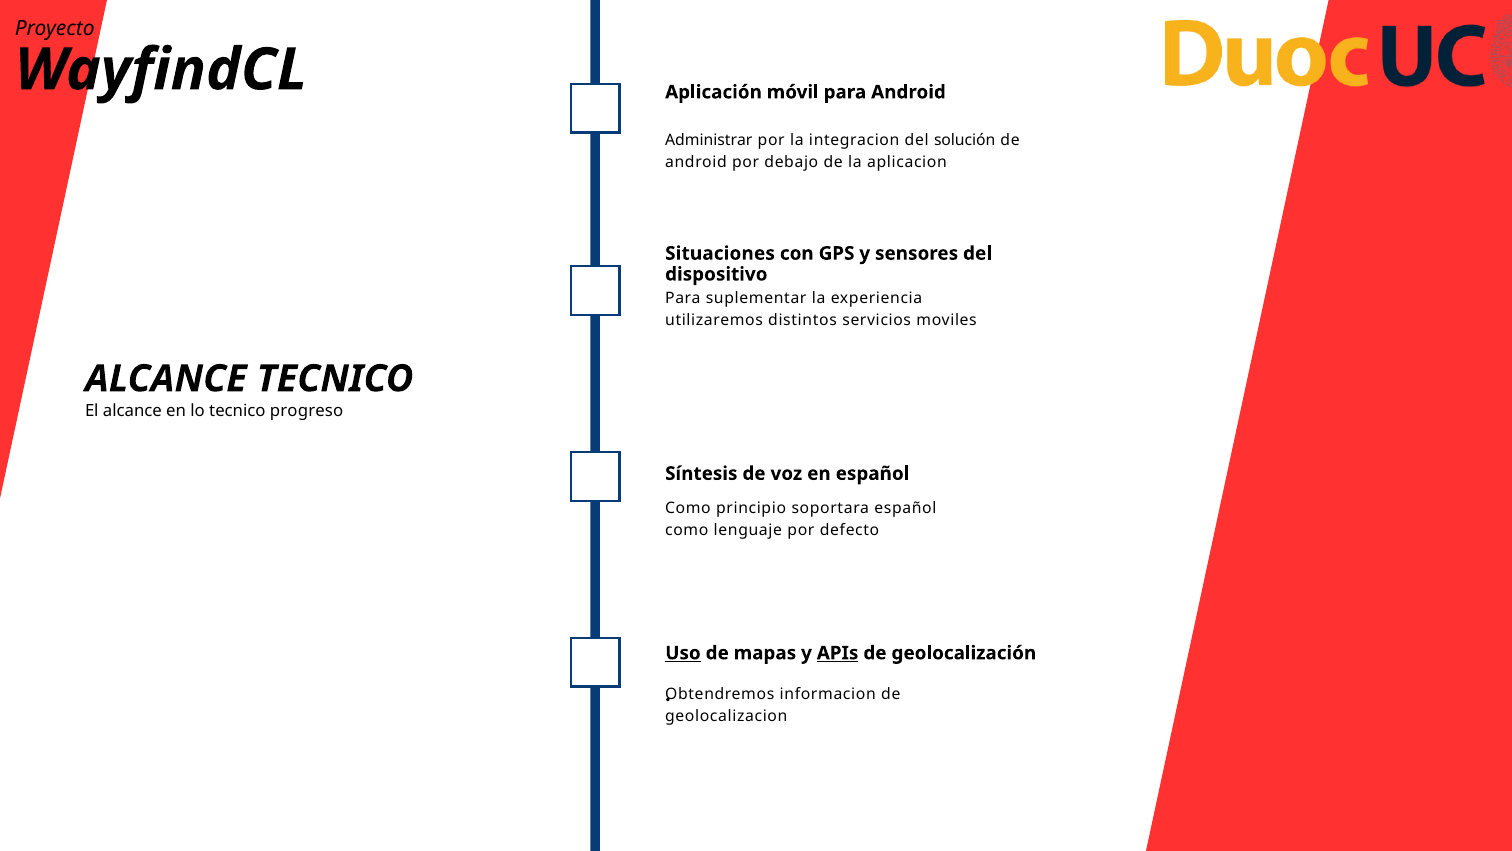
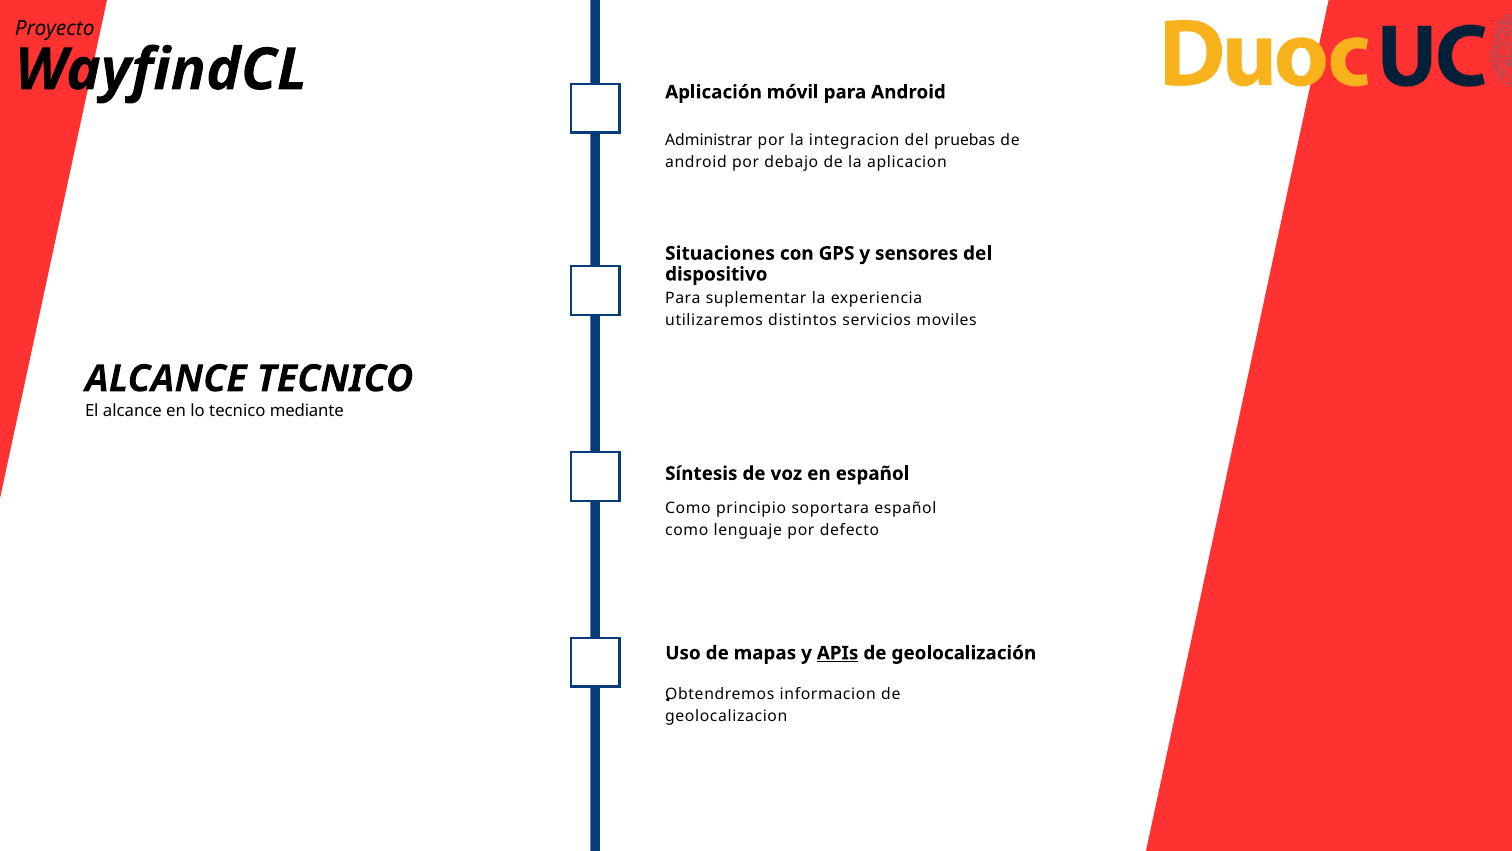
solución: solución -> pruebas
progreso: progreso -> mediante
Uso underline: present -> none
